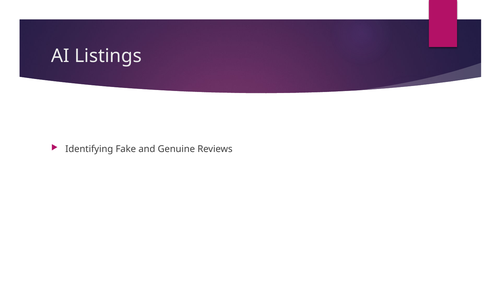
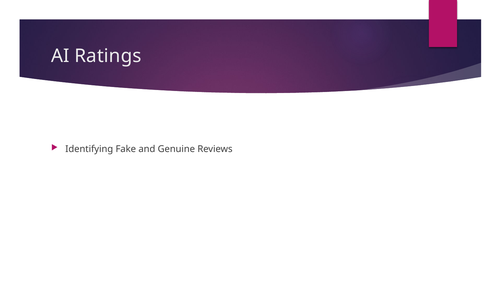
Listings: Listings -> Ratings
